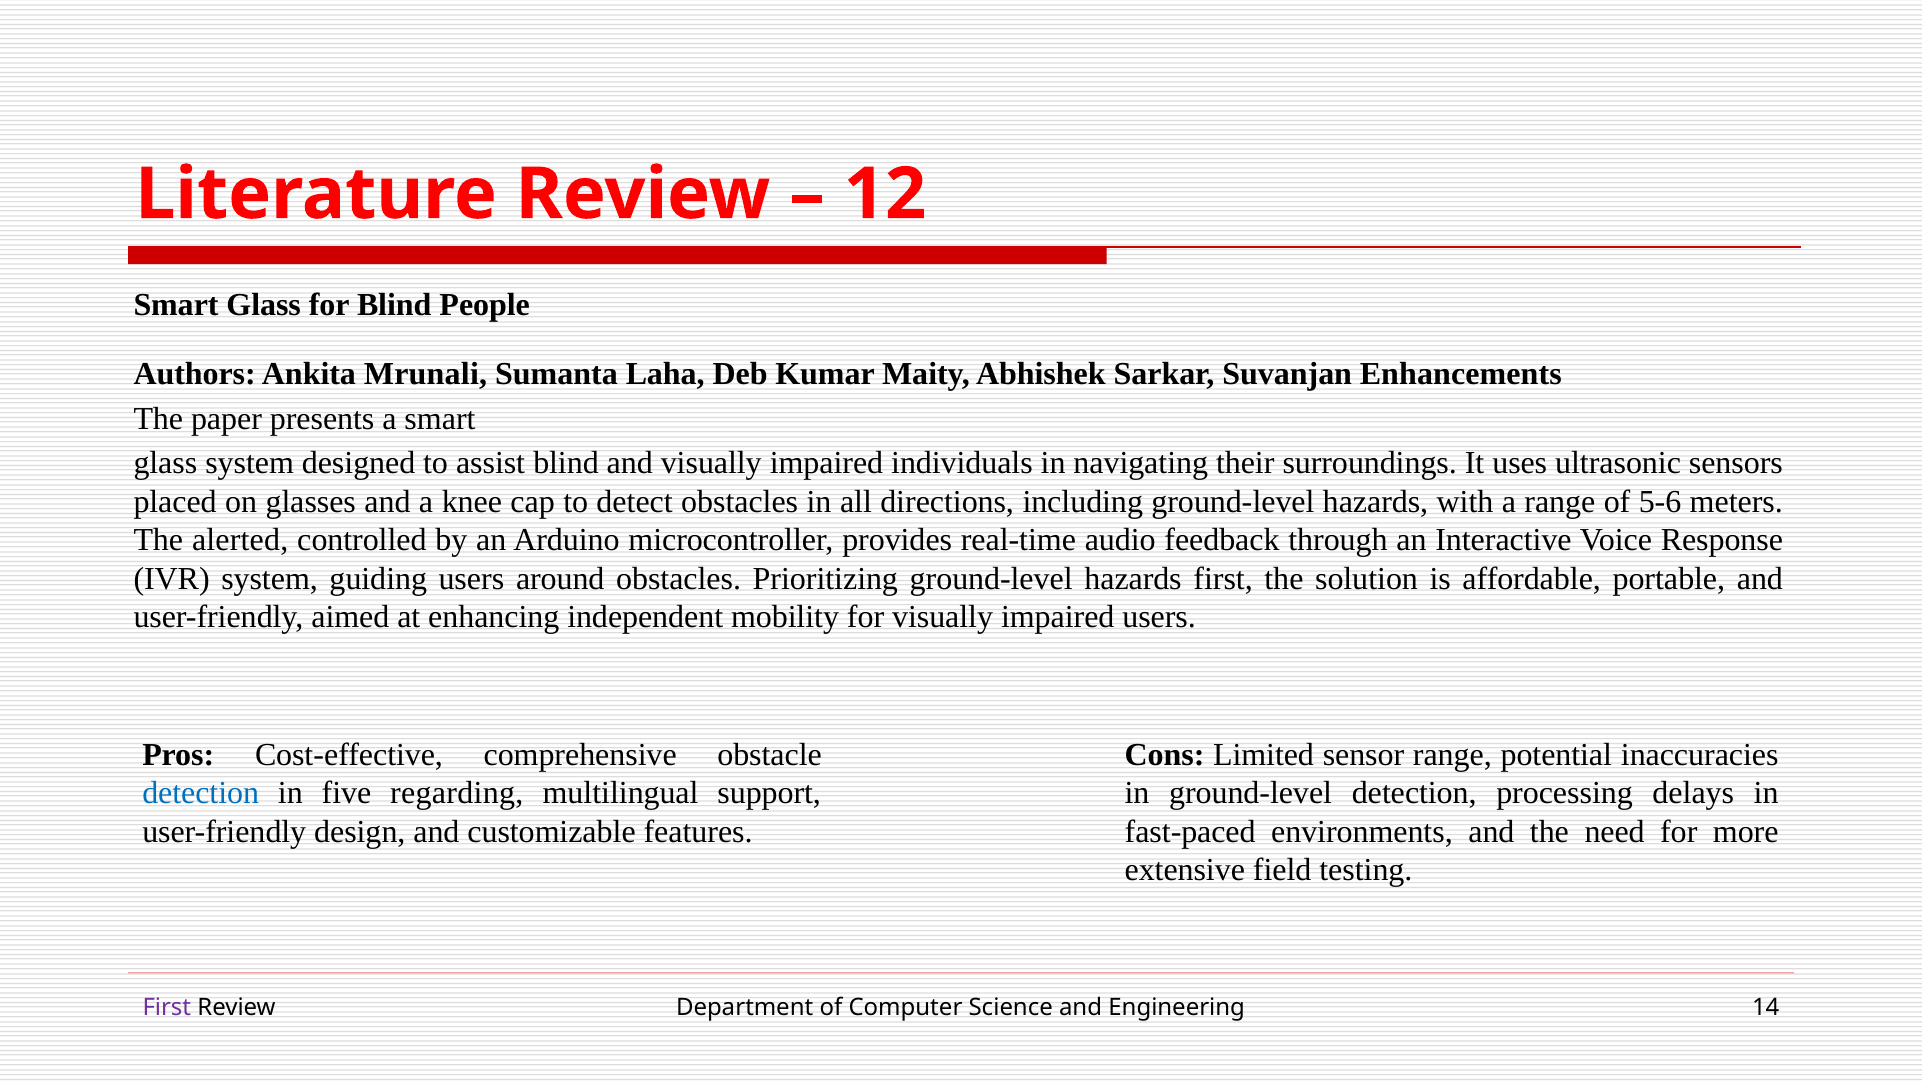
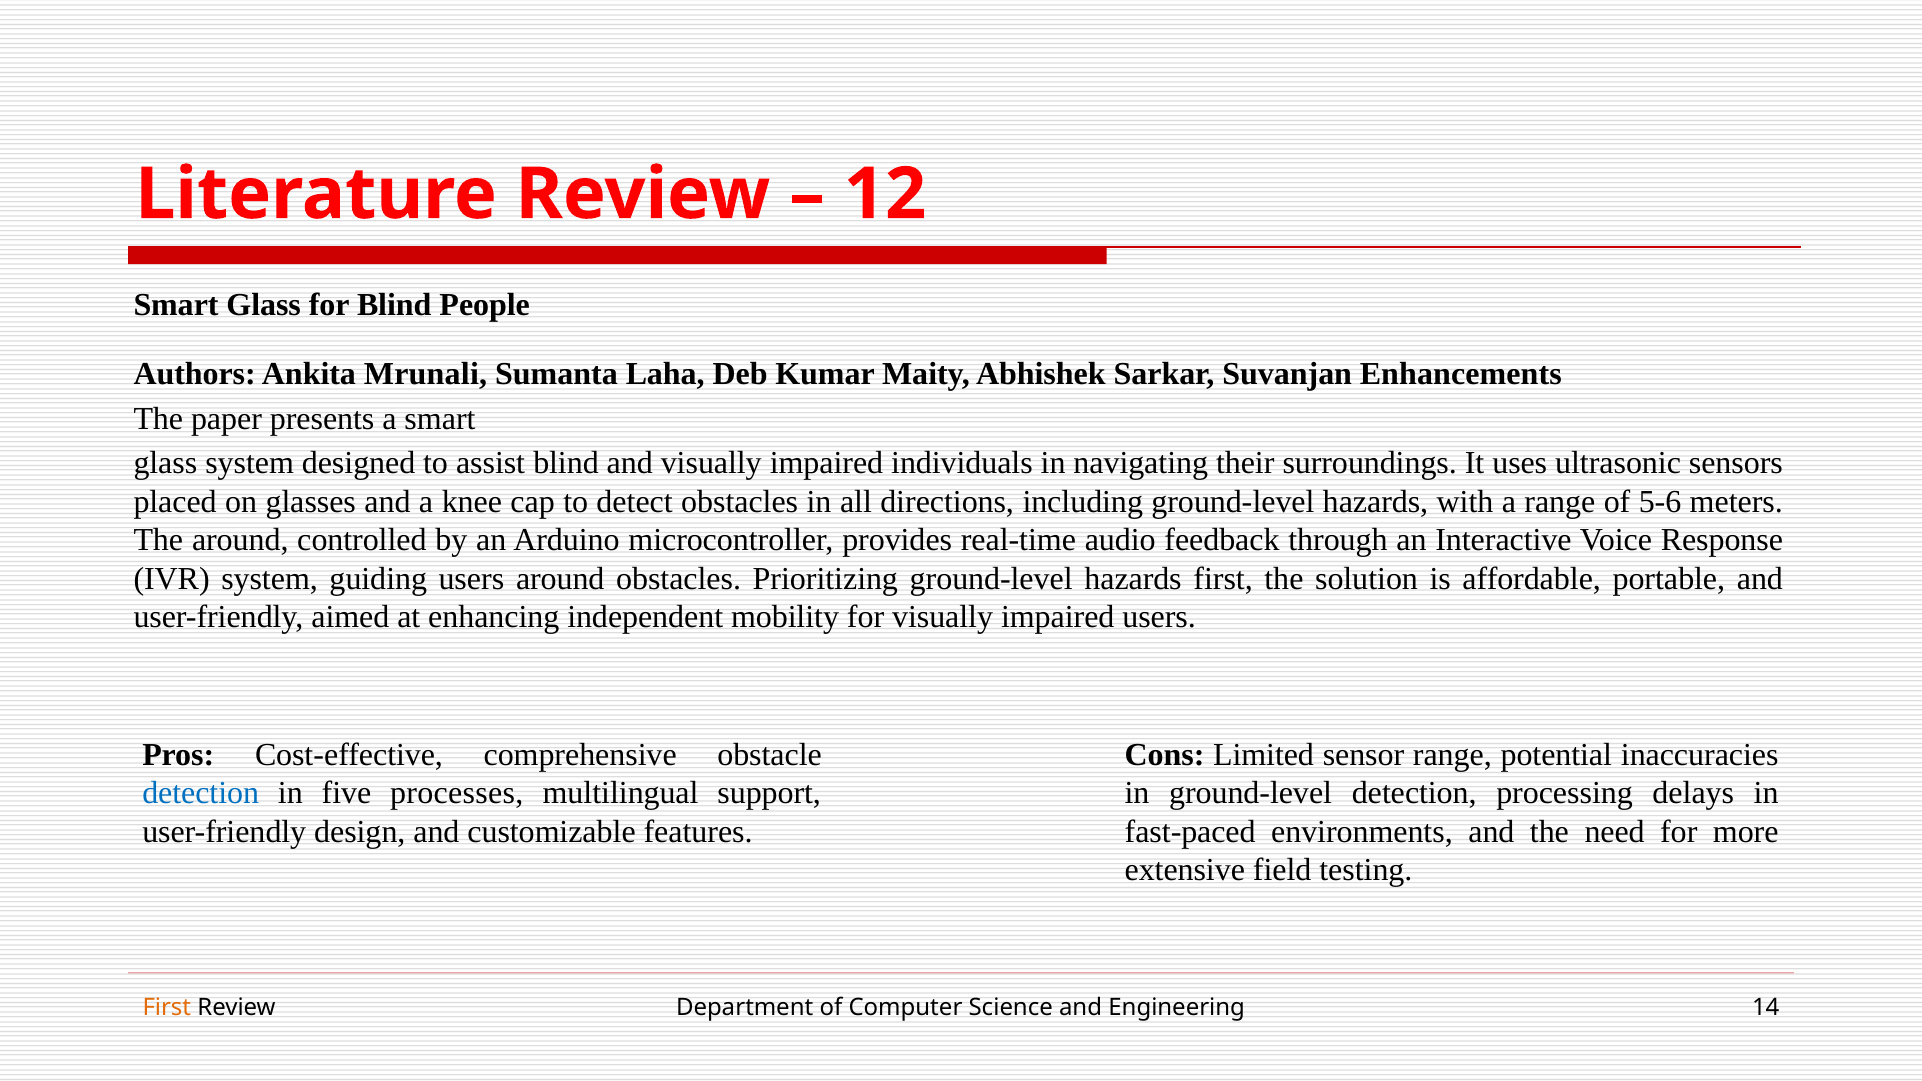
The alerted: alerted -> around
regarding: regarding -> processes
First at (167, 1008) colour: purple -> orange
